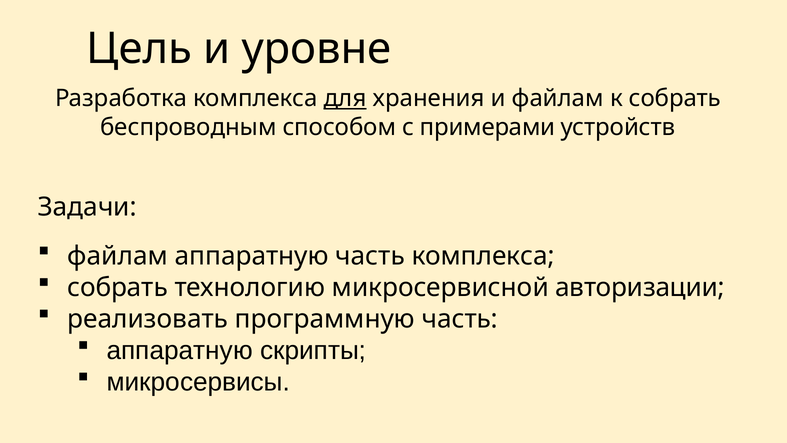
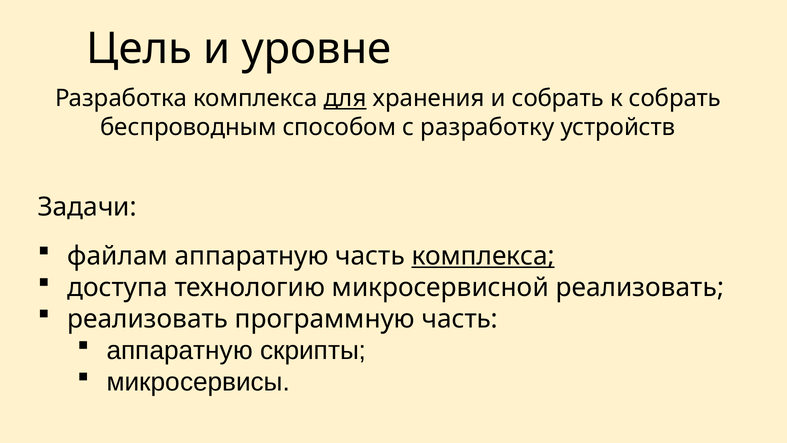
и файлам: файлам -> собрать
примерами: примерами -> разработку
комплекса at (483, 256) underline: none -> present
собрать at (118, 287): собрать -> доступа
микросервисной авторизации: авторизации -> реализовать
